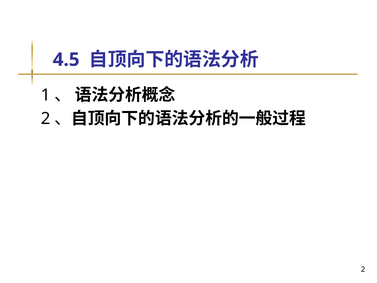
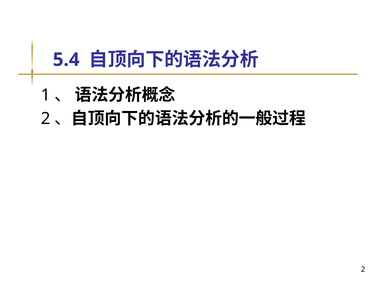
4.5: 4.5 -> 5.4
